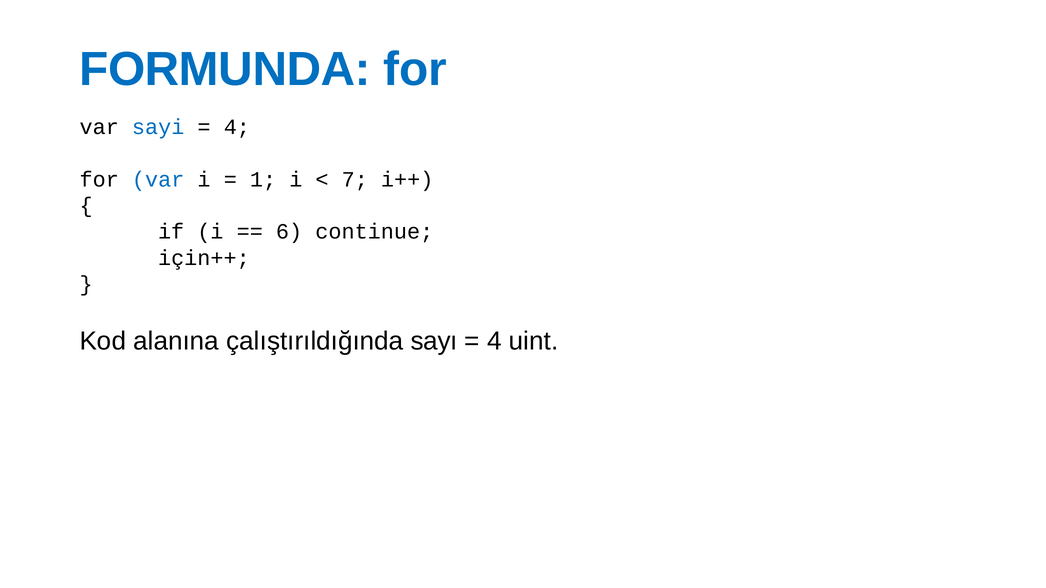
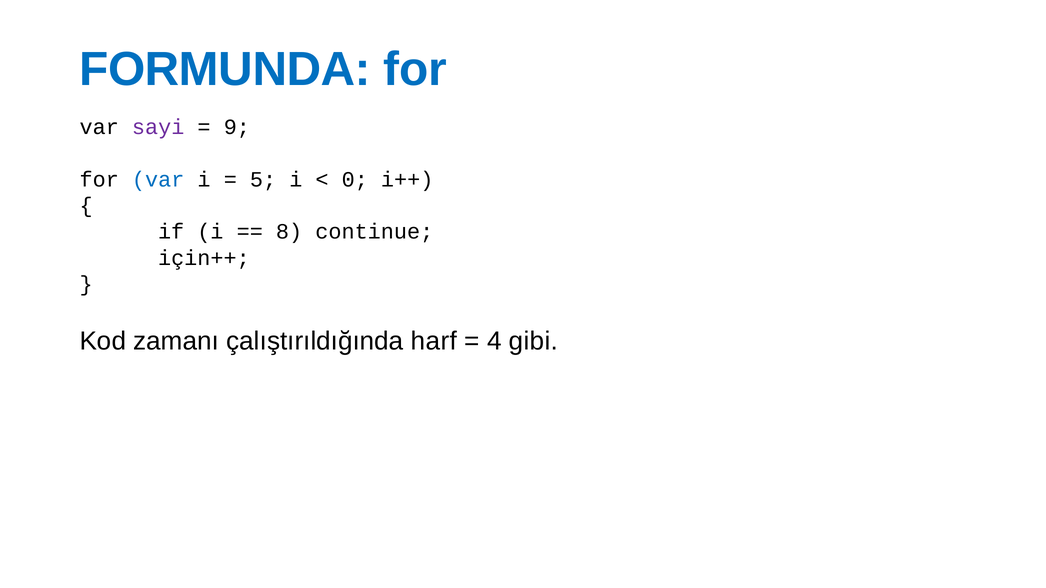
sayi colour: blue -> purple
4 at (237, 127): 4 -> 9
1: 1 -> 5
7: 7 -> 0
6: 6 -> 8
alanına: alanına -> zamanı
sayı: sayı -> harf
uint: uint -> gibi
